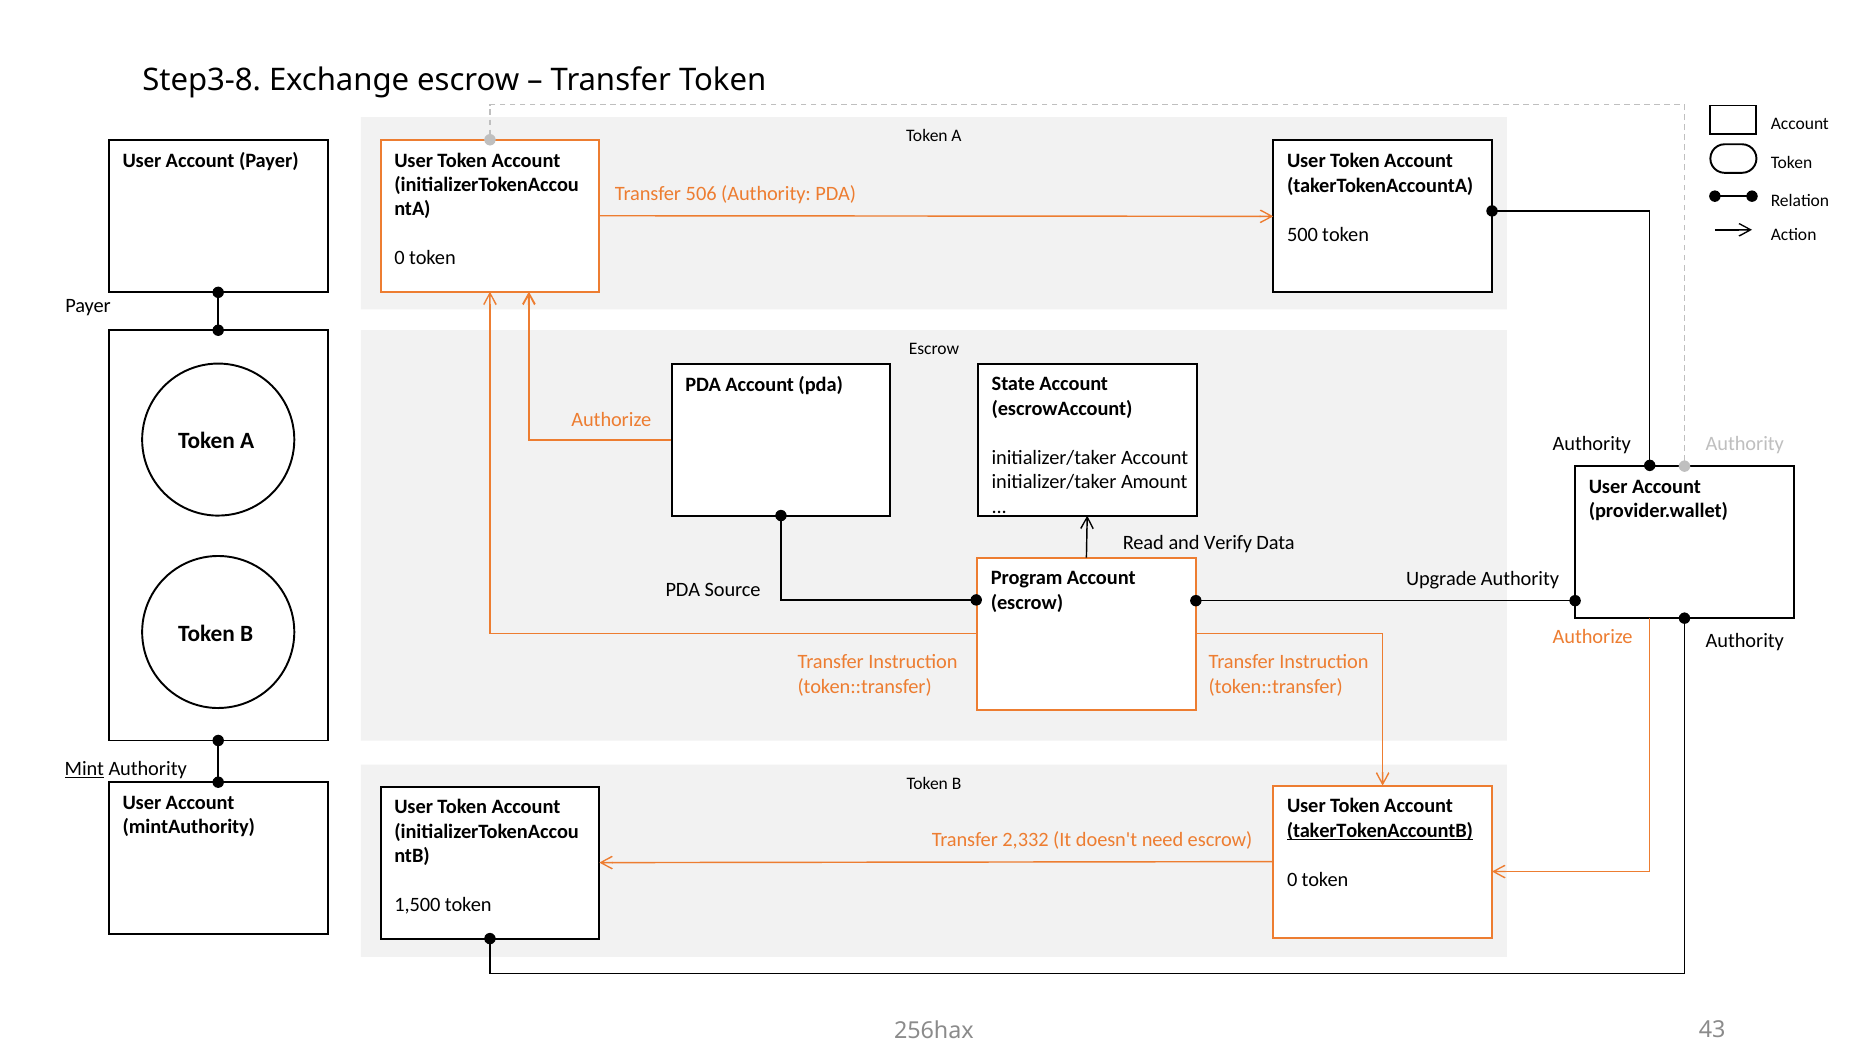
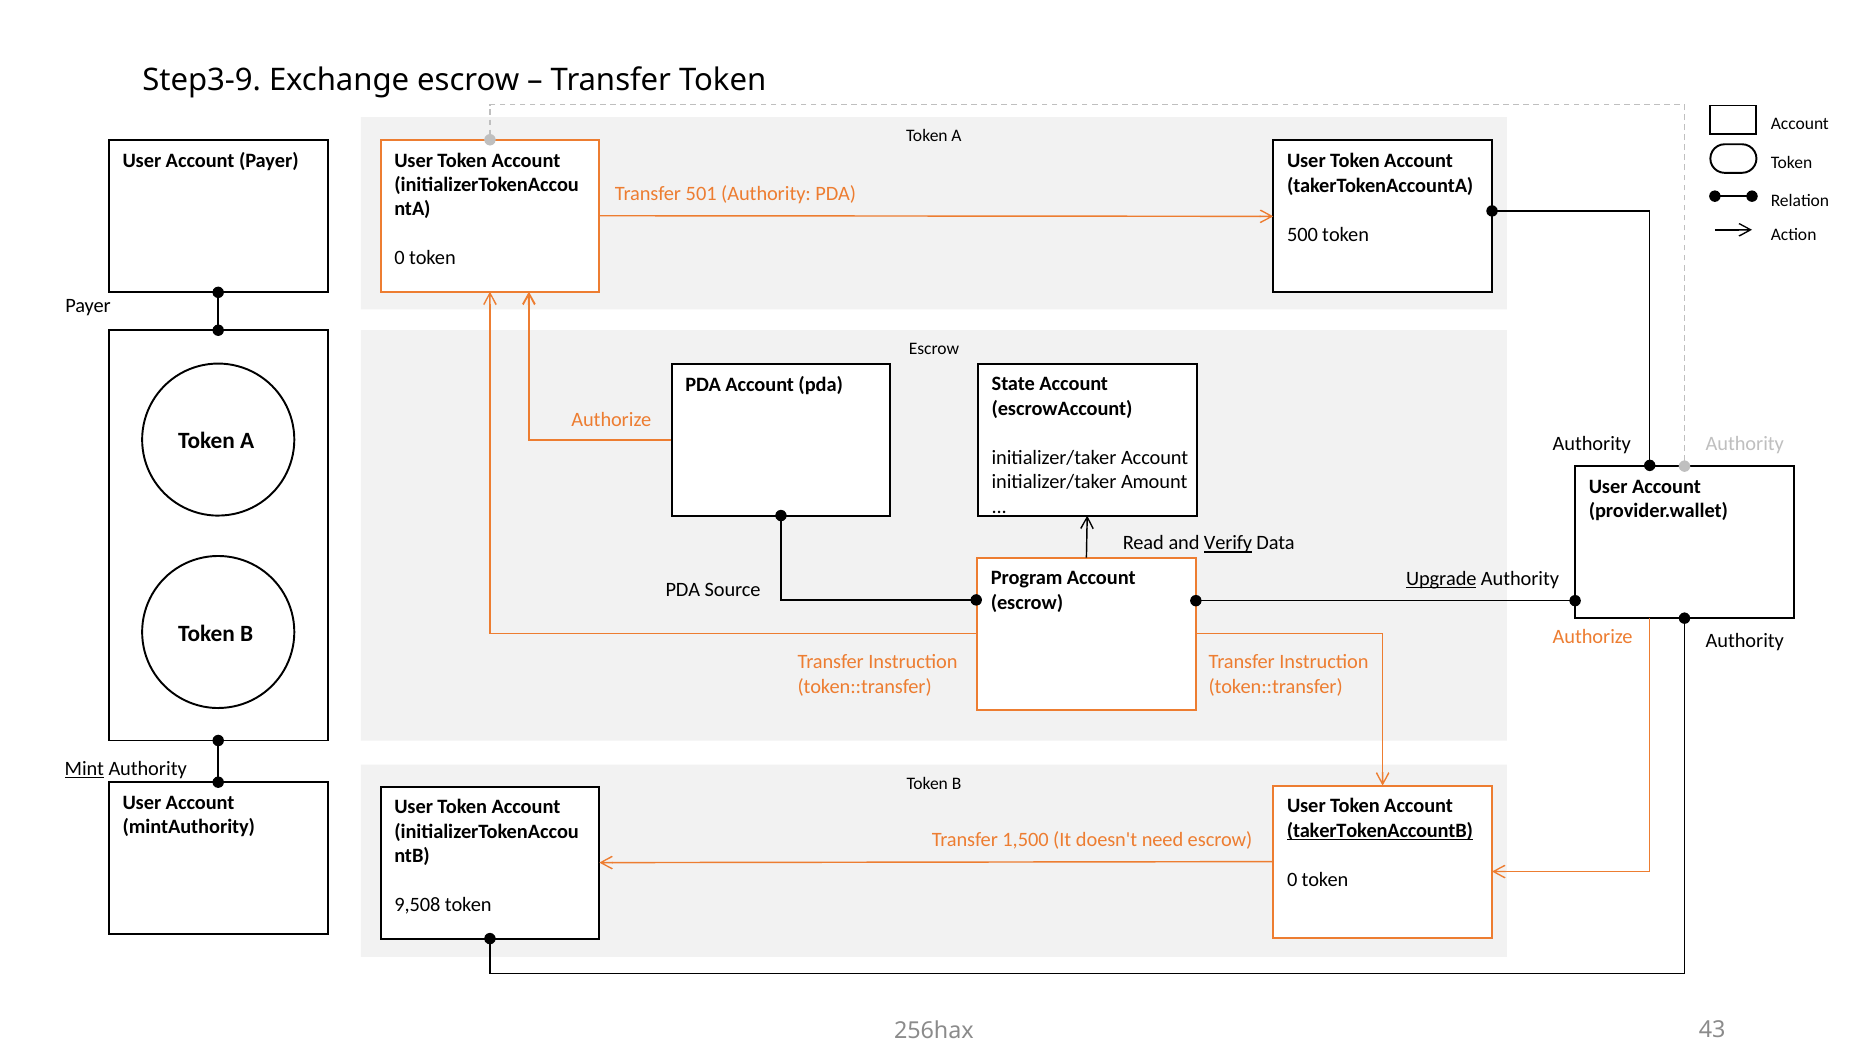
Step3-8: Step3-8 -> Step3-9
506: 506 -> 501
Verify underline: none -> present
Upgrade underline: none -> present
2,332: 2,332 -> 1,500
1,500: 1,500 -> 9,508
